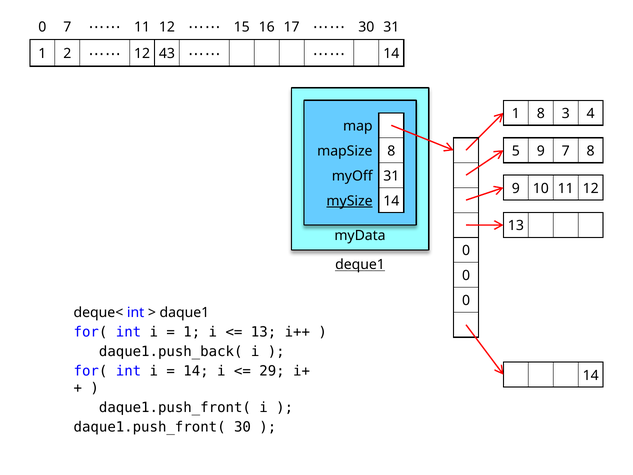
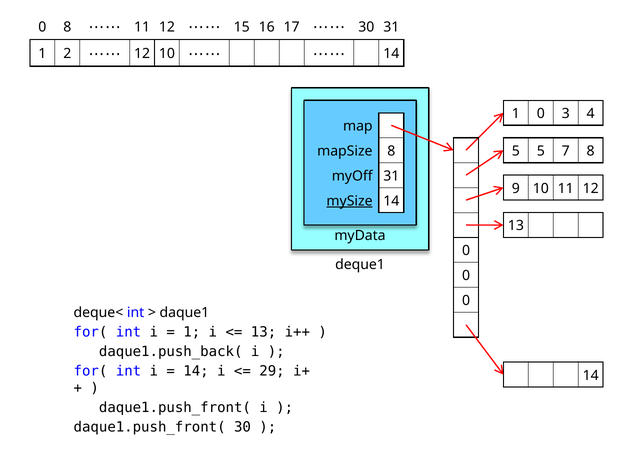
0 7: 7 -> 8
12 43: 43 -> 10
1 8: 8 -> 0
5 9: 9 -> 5
deque1 underline: present -> none
